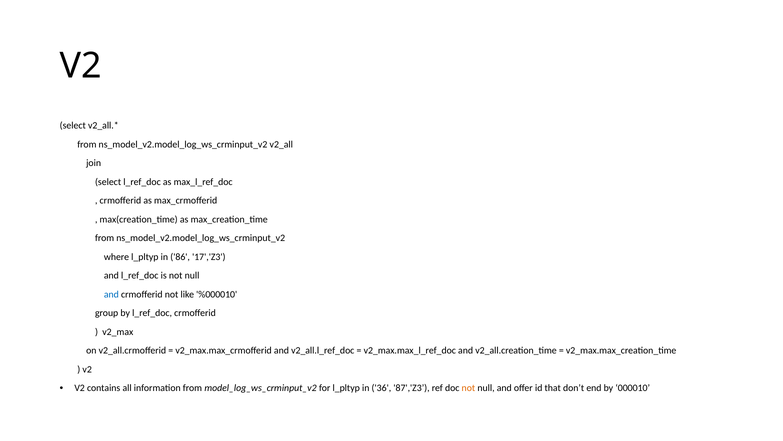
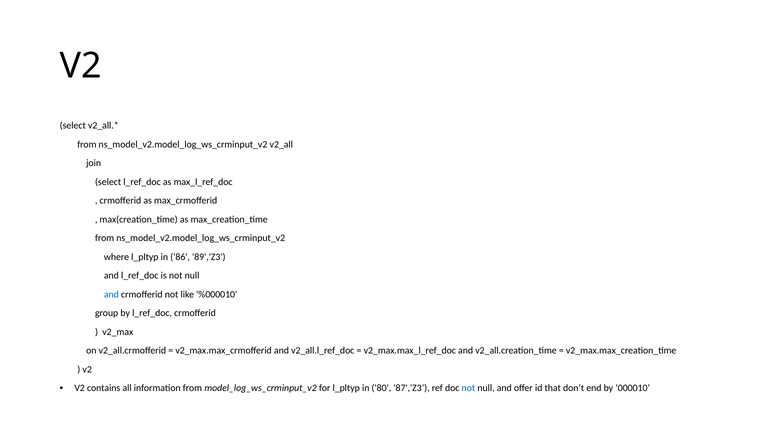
17','Z3: 17','Z3 -> 89','Z3
36: 36 -> 80
not at (468, 388) colour: orange -> blue
